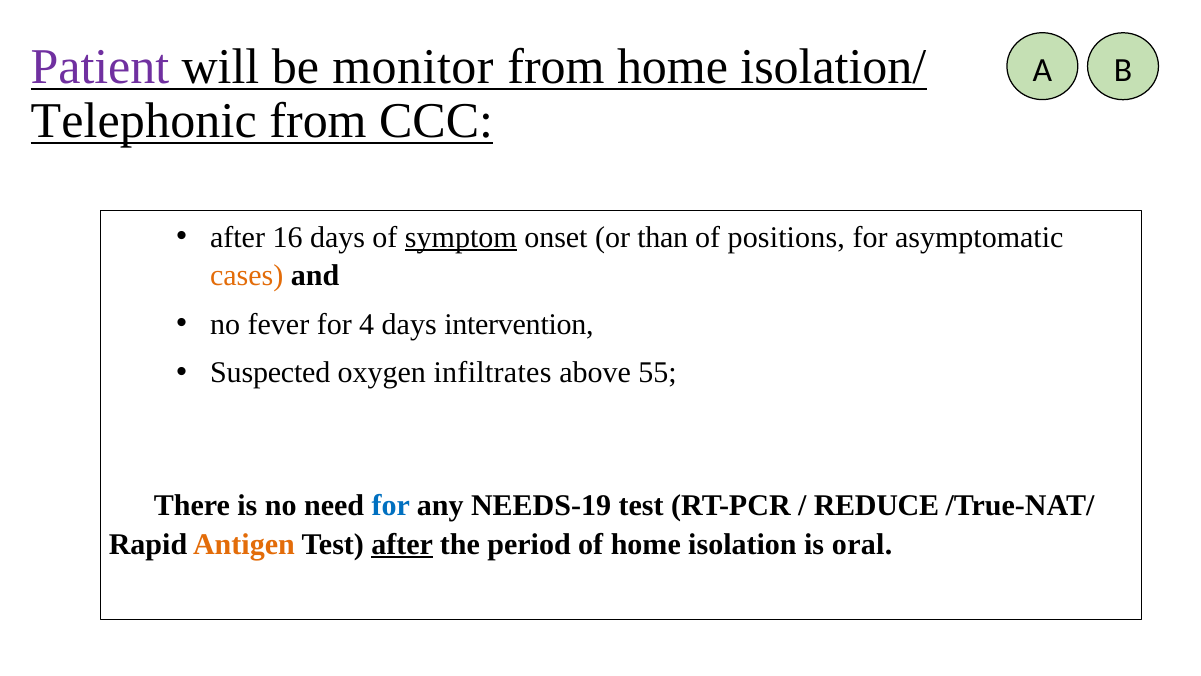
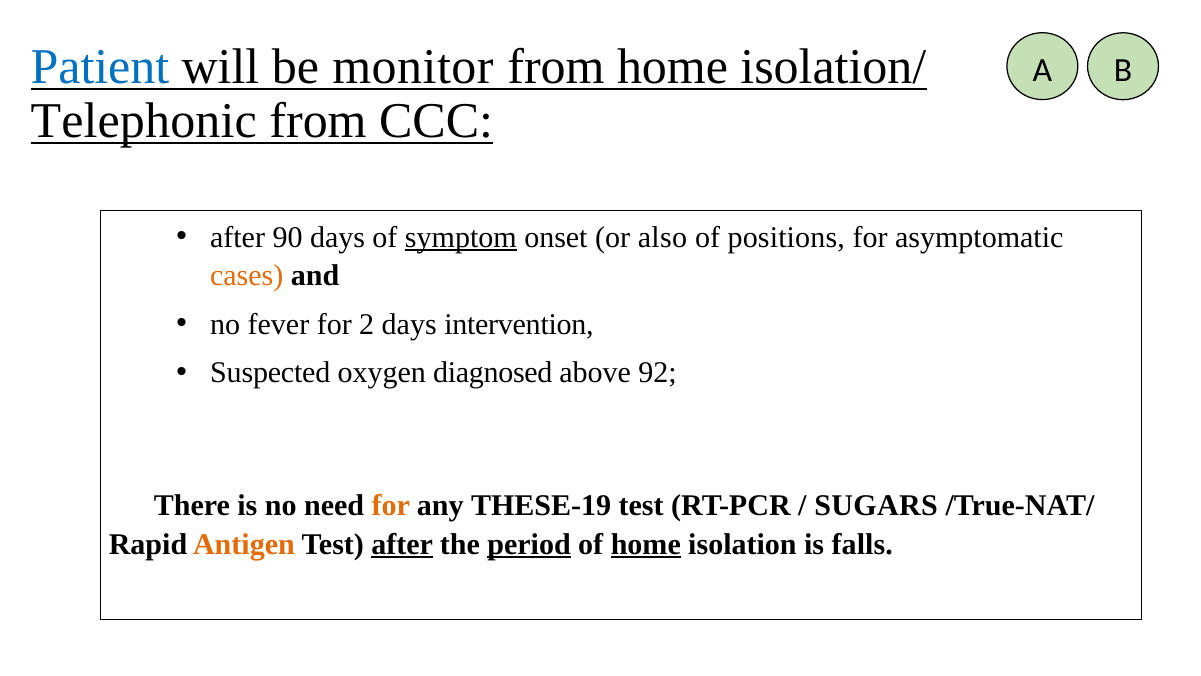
Patient colour: purple -> blue
16: 16 -> 90
than: than -> also
4: 4 -> 2
infiltrates: infiltrates -> diagnosed
55: 55 -> 92
for at (391, 505) colour: blue -> orange
NEEDS-19: NEEDS-19 -> THESE-19
REDUCE: REDUCE -> SUGARS
period underline: none -> present
home at (646, 544) underline: none -> present
oral: oral -> falls
